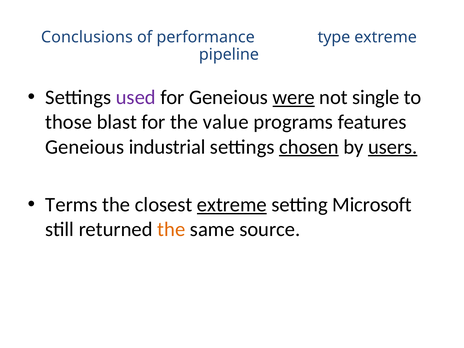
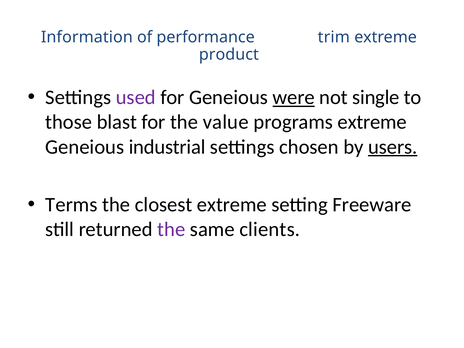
Conclusions: Conclusions -> Information
type: type -> trim
pipeline: pipeline -> product
programs features: features -> extreme
chosen underline: present -> none
extreme at (232, 205) underline: present -> none
Microsoft: Microsoft -> Freeware
the at (171, 229) colour: orange -> purple
source: source -> clients
